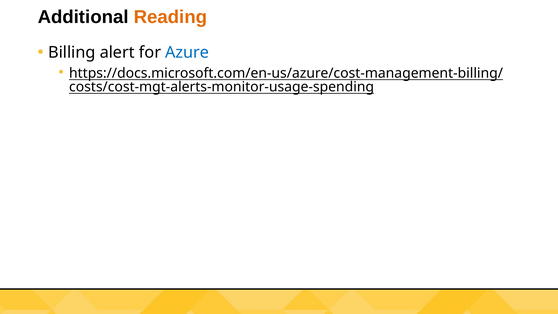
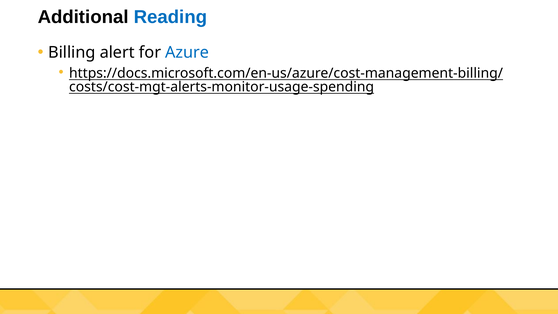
Reading colour: orange -> blue
